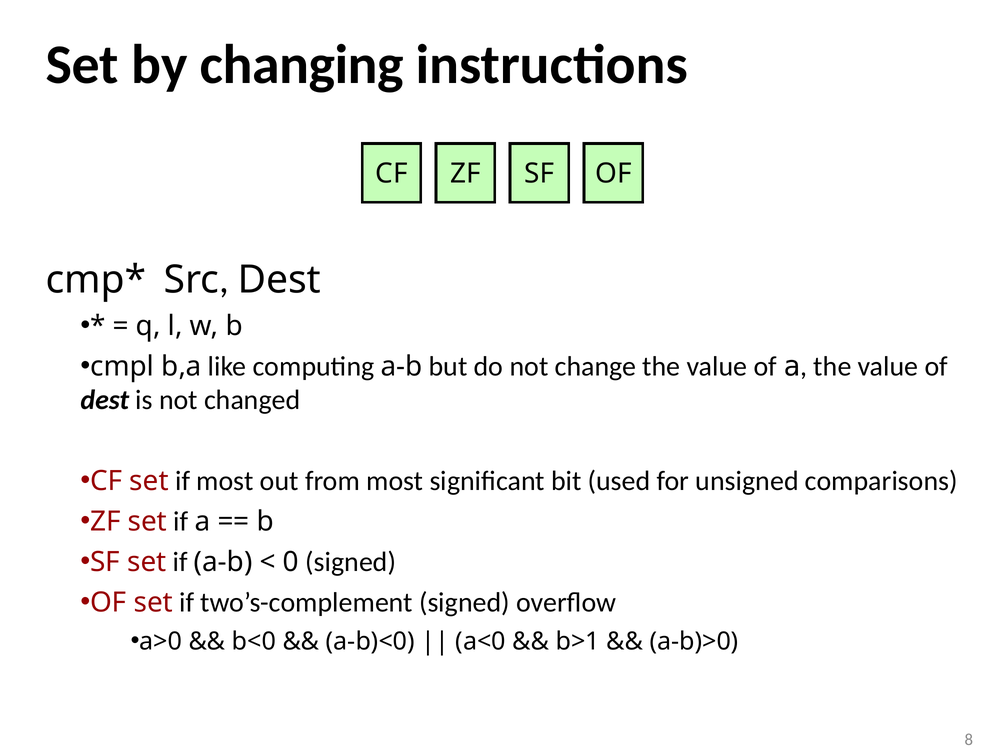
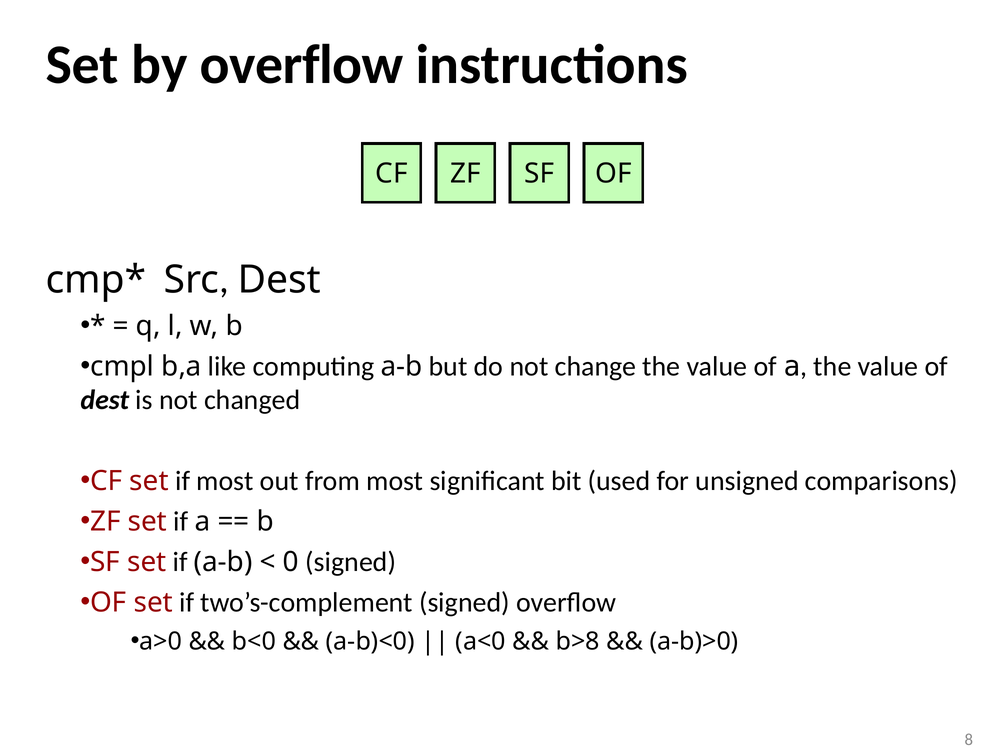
by changing: changing -> overflow
b>1: b>1 -> b>8
